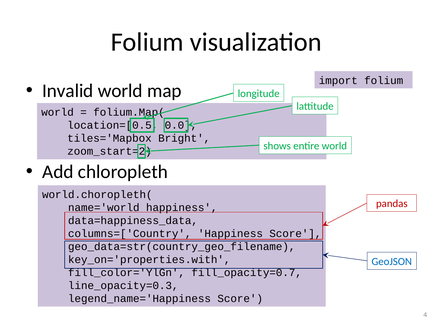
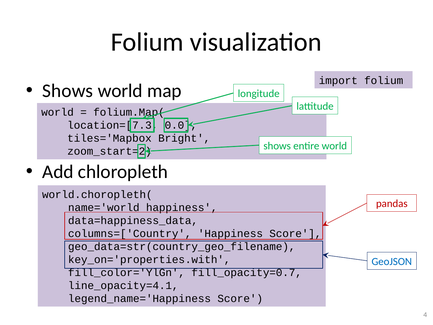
Invalid at (68, 91): Invalid -> Shows
location=[0.5: location=[0.5 -> location=[7.3
line_opacity=0.3: line_opacity=0.3 -> line_opacity=4.1
